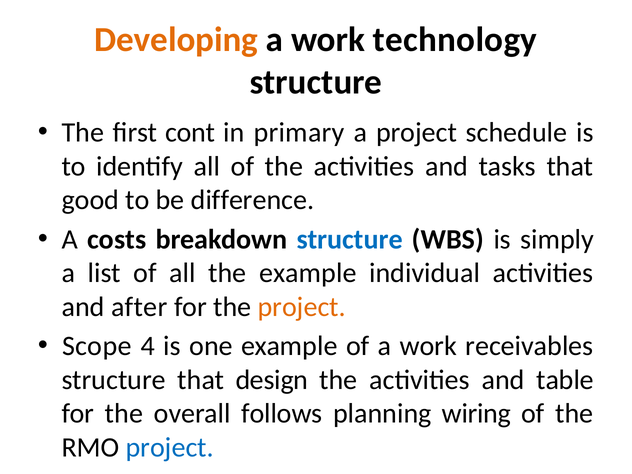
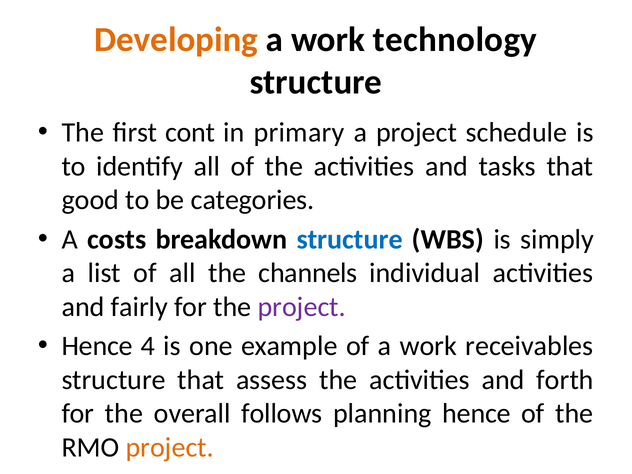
difference: difference -> categories
the example: example -> channels
after: after -> fairly
project at (302, 307) colour: orange -> purple
Scope at (97, 346): Scope -> Hence
design: design -> assess
table: table -> forth
planning wiring: wiring -> hence
project at (170, 447) colour: blue -> orange
